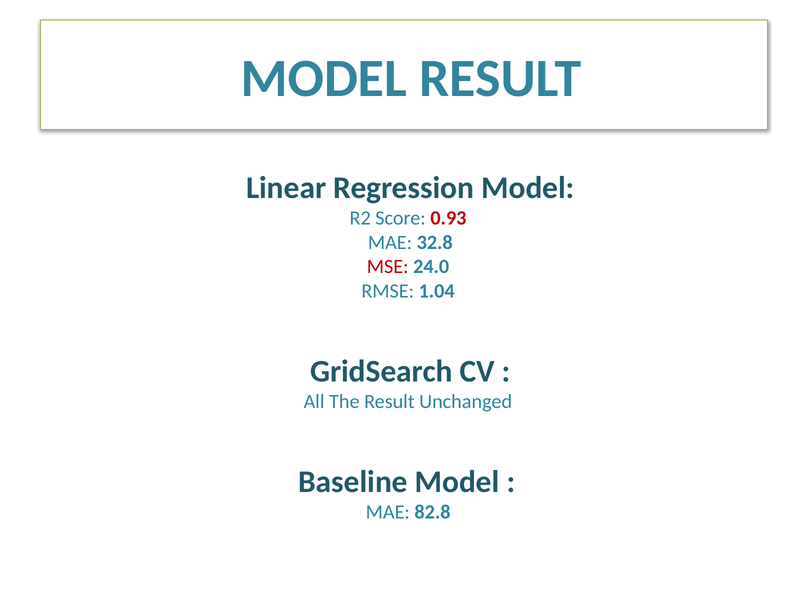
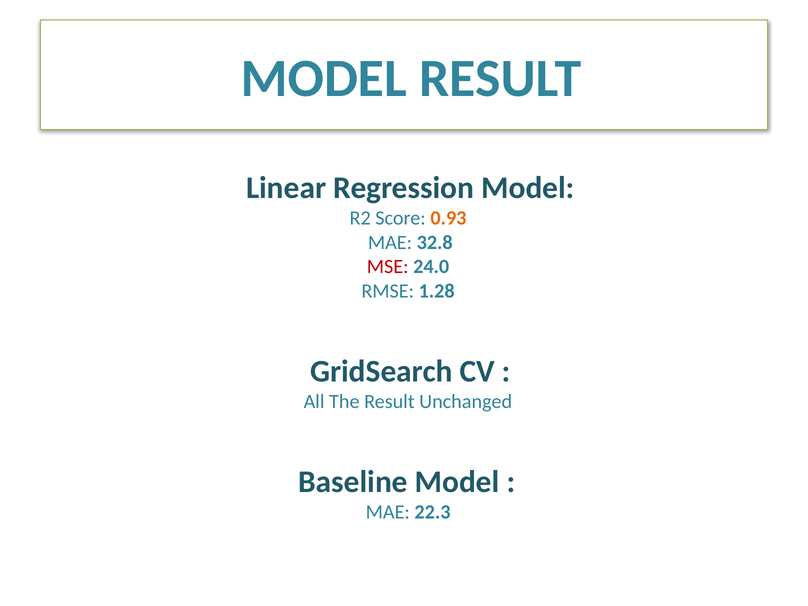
0.93 colour: red -> orange
1.04: 1.04 -> 1.28
82.8: 82.8 -> 22.3
